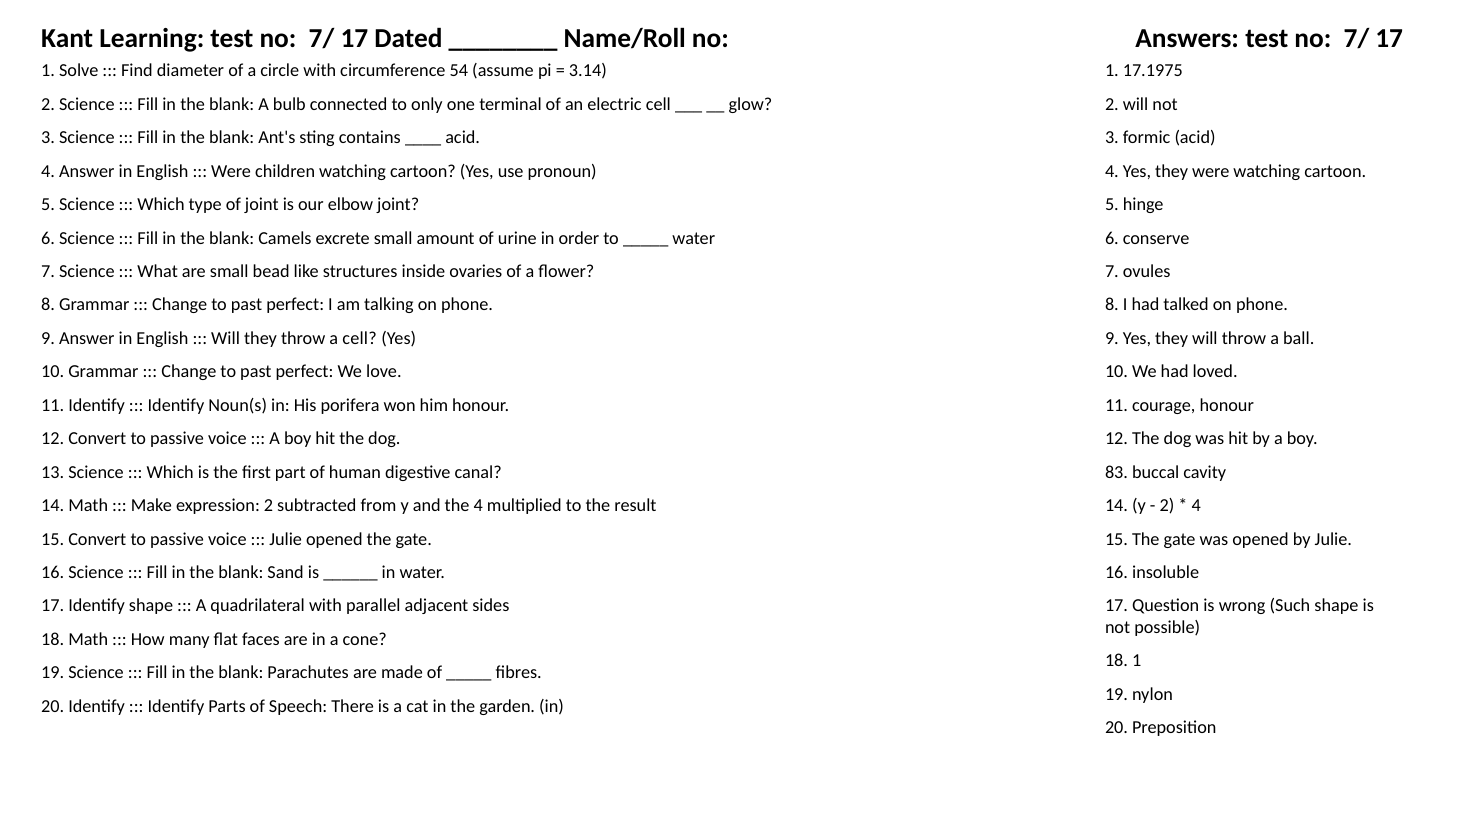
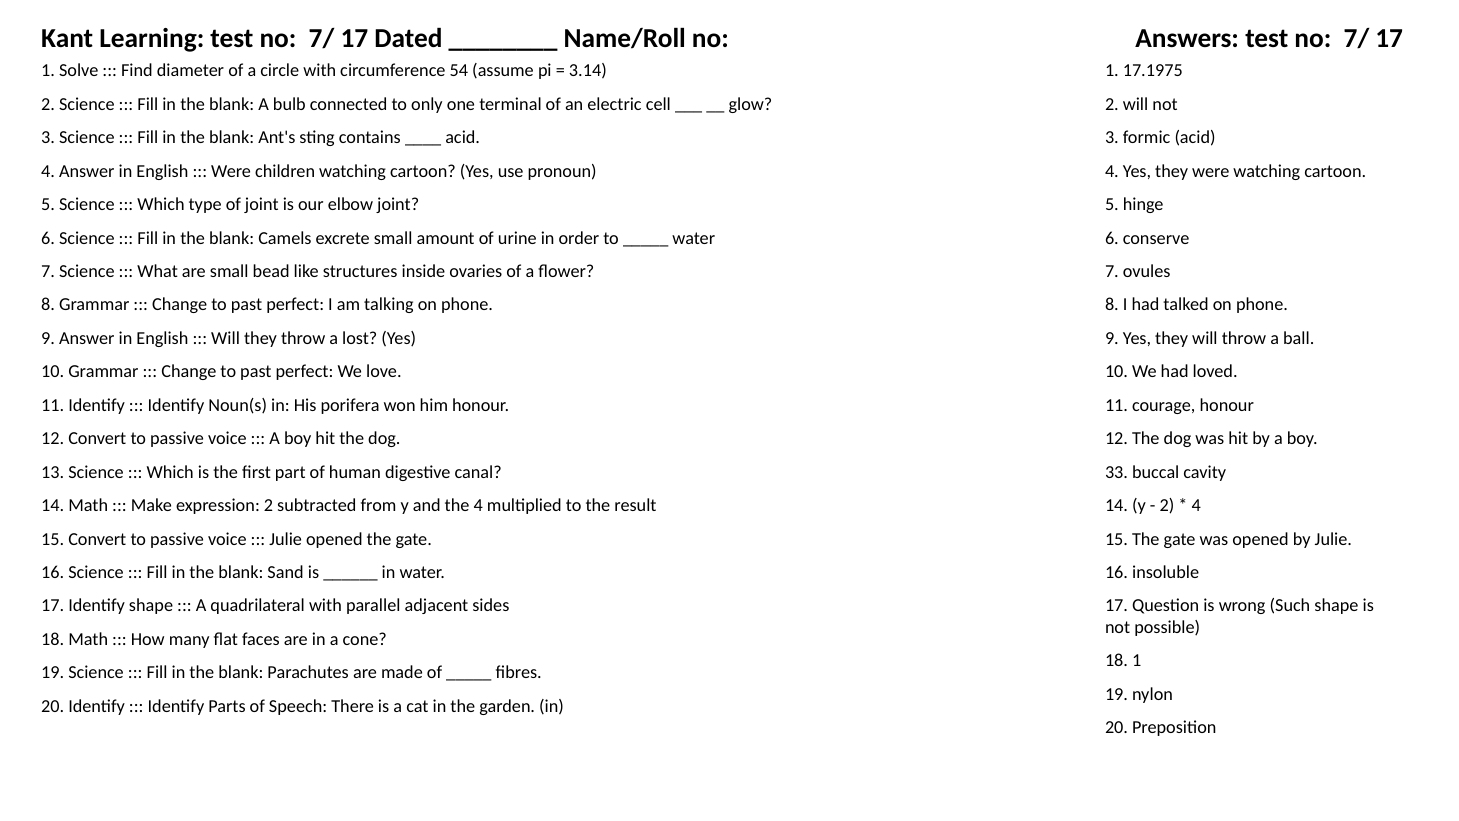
a cell: cell -> lost
83: 83 -> 33
